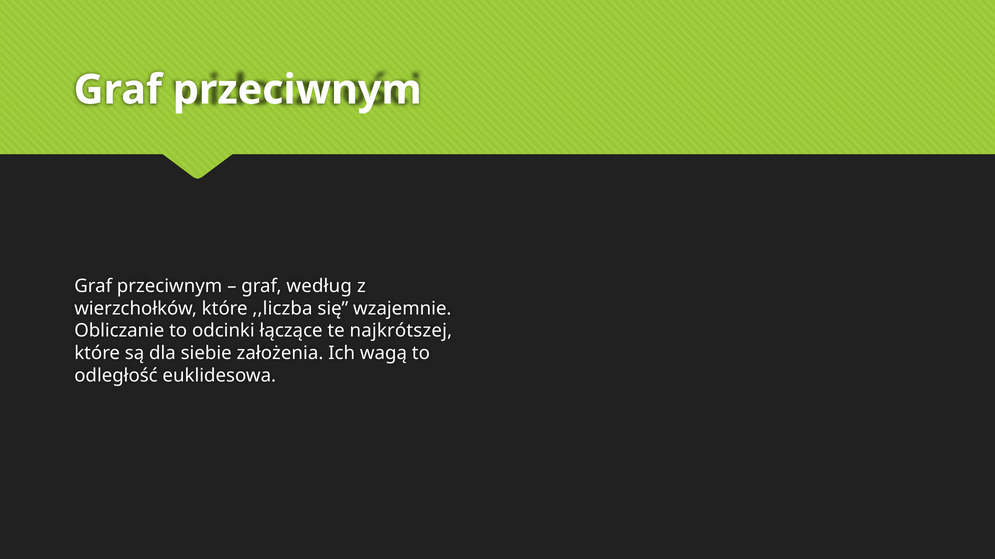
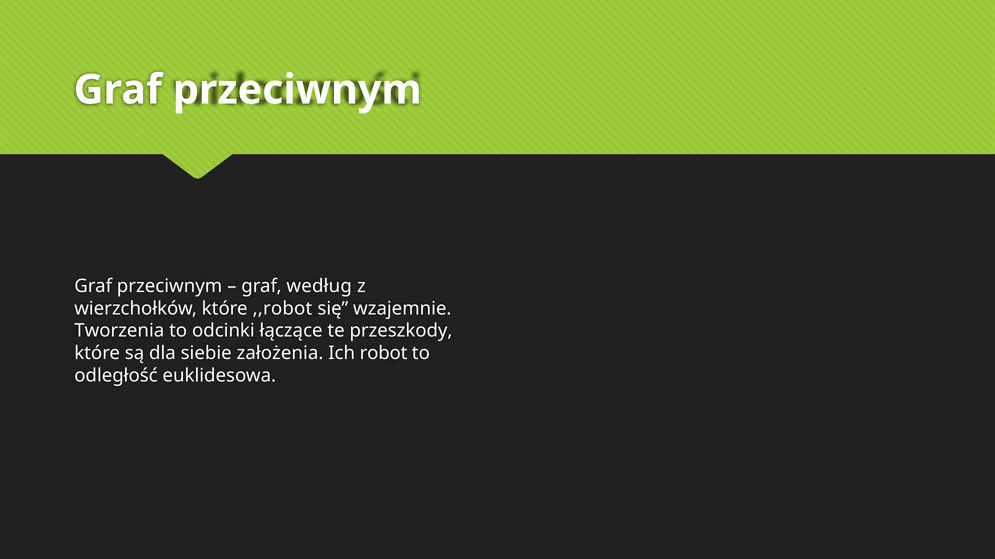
,,liczba: ,,liczba -> ,,robot
Obliczanie: Obliczanie -> Tworzenia
najkrótszej: najkrótszej -> przeszkody
wagą: wagą -> robot
